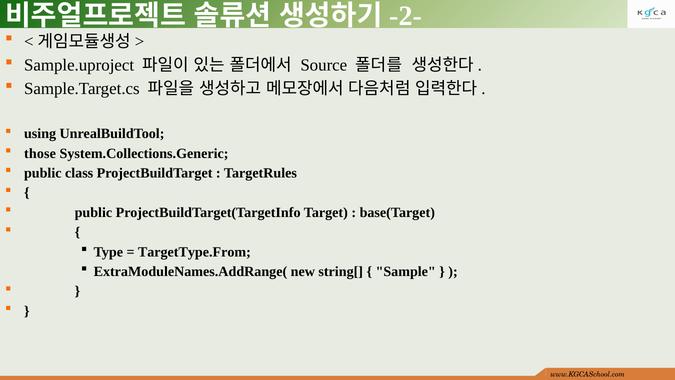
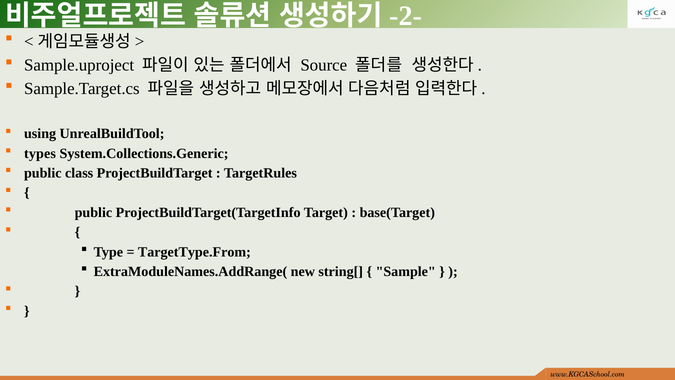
those: those -> types
